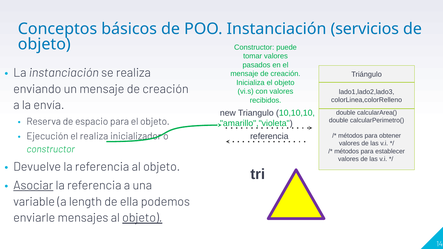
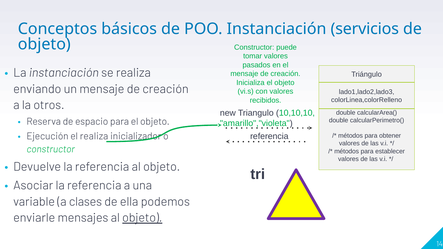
envía: envía -> otros
Asociar underline: present -> none
length: length -> clases
